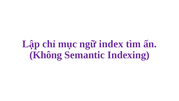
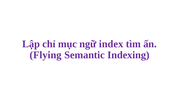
Không: Không -> Flying
